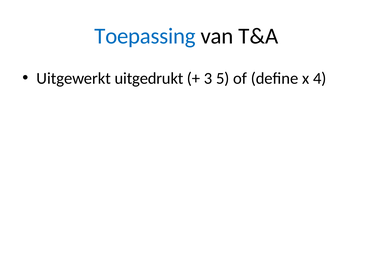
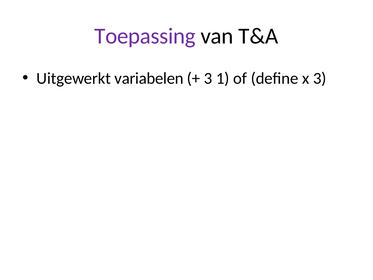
Toepassing colour: blue -> purple
uitgedrukt: uitgedrukt -> variabelen
5: 5 -> 1
x 4: 4 -> 3
